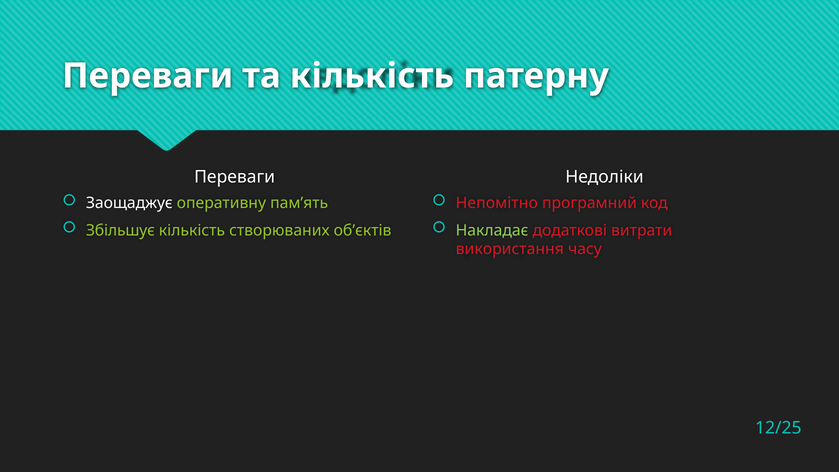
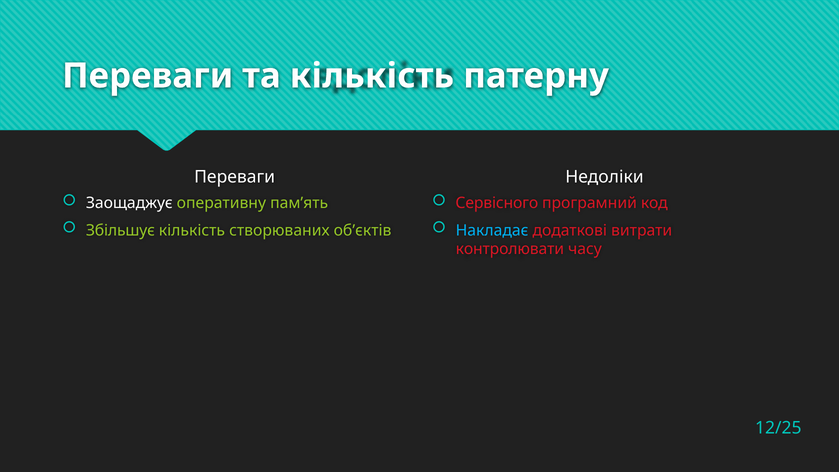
Непомітно: Непомітно -> Сервісного
Накладає colour: light green -> light blue
використання: використання -> контролювати
